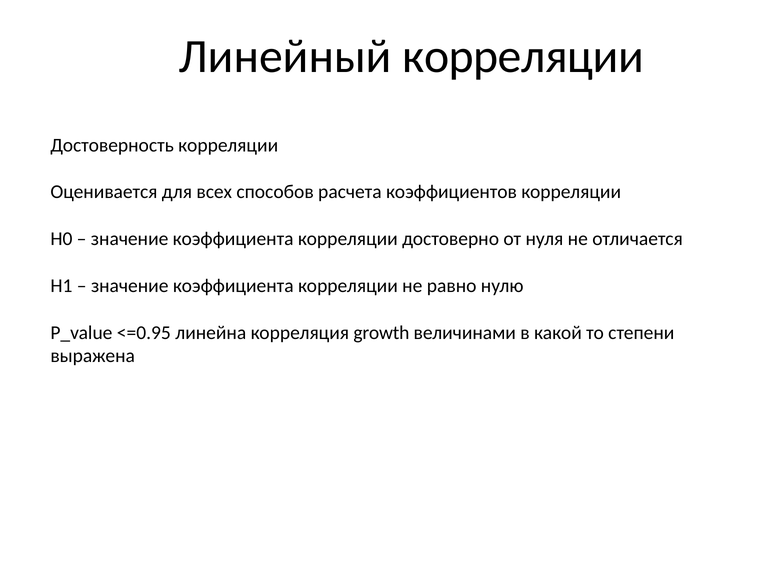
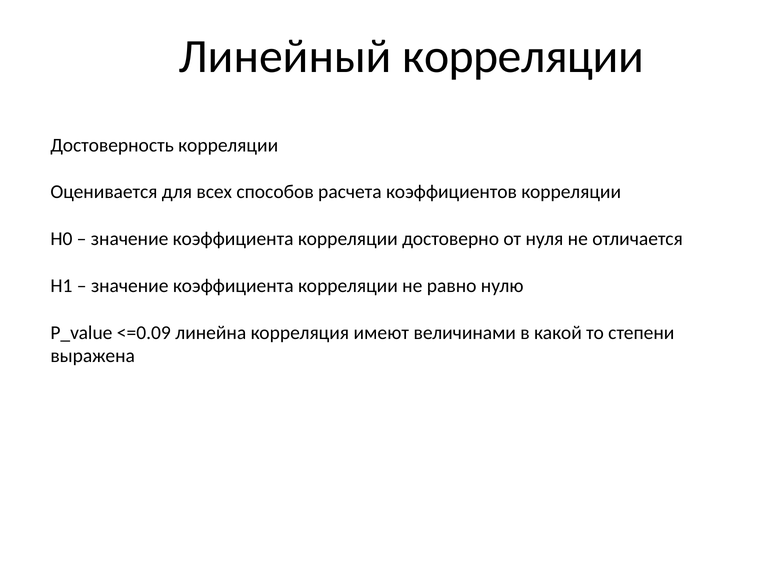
<=0.95: <=0.95 -> <=0.09
growth: growth -> имеют
